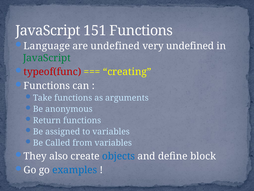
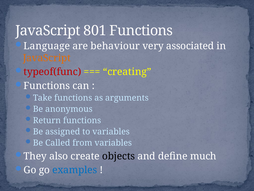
151: 151 -> 801
are undefined: undefined -> behaviour
very undefined: undefined -> associated
JavaScript at (47, 58) colour: green -> orange
objects colour: blue -> black
block: block -> much
